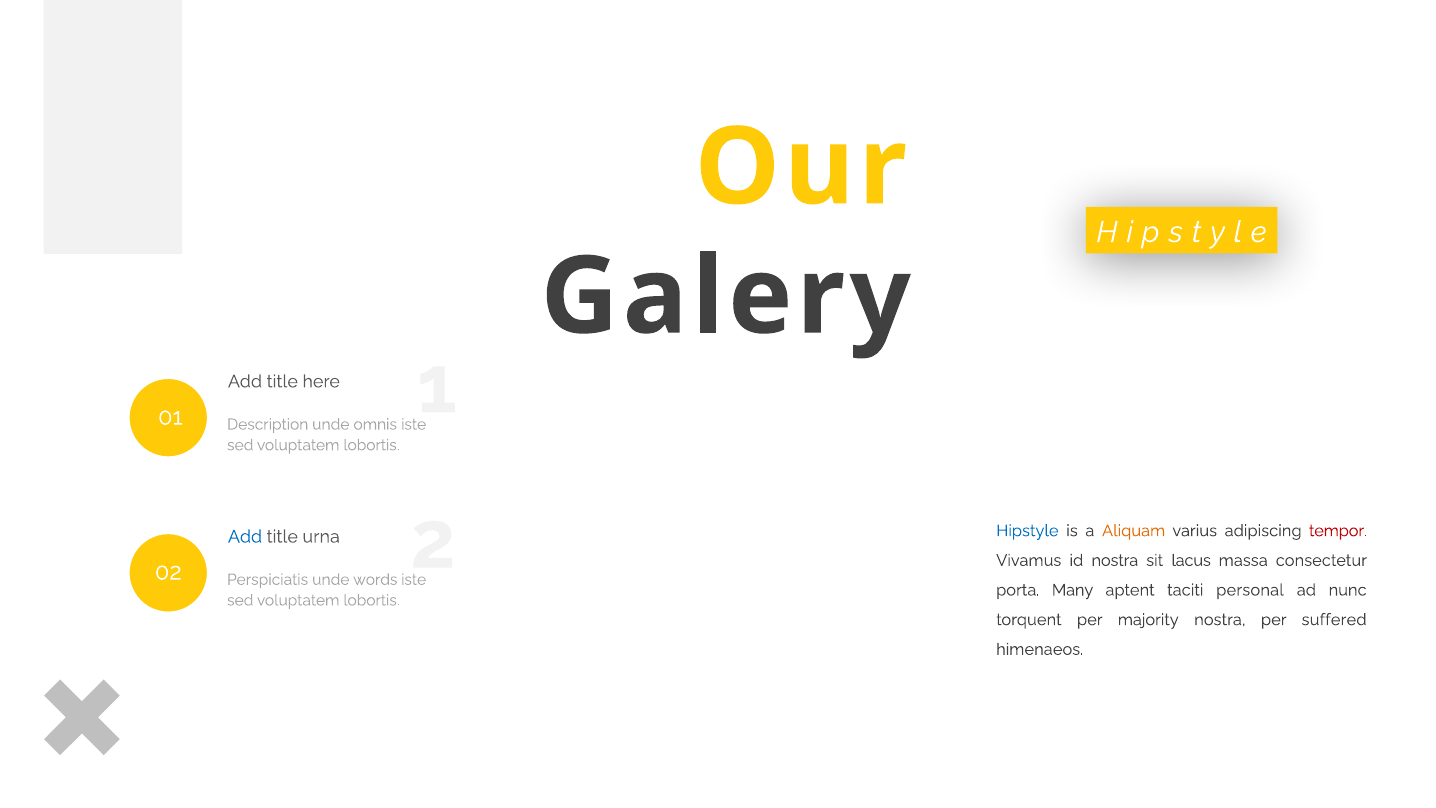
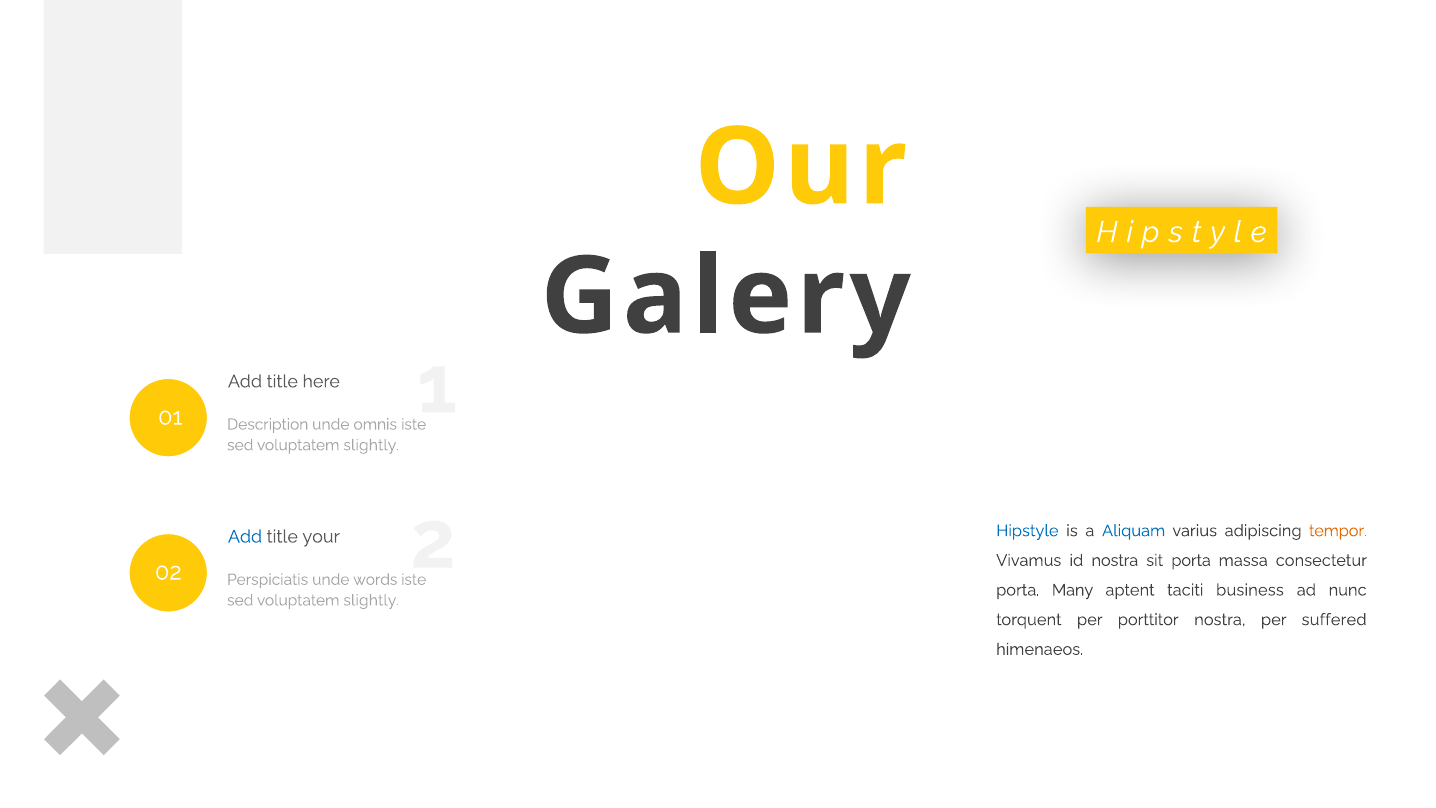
lobortis at (371, 445): lobortis -> slightly
Aliquam colour: orange -> blue
tempor colour: red -> orange
urna: urna -> your
sit lacus: lacus -> porta
personal: personal -> business
lobortis at (371, 600): lobortis -> slightly
majority: majority -> porttitor
